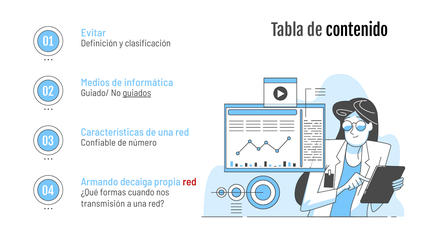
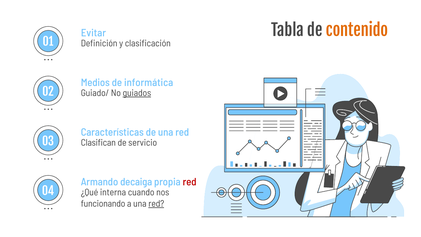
contenido colour: black -> orange
Confiable: Confiable -> Clasifican
número: número -> servicio
formas: formas -> interna
transmisión: transmisión -> funcionando
red at (156, 204) underline: none -> present
